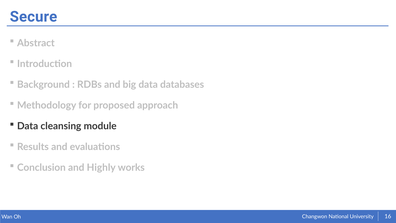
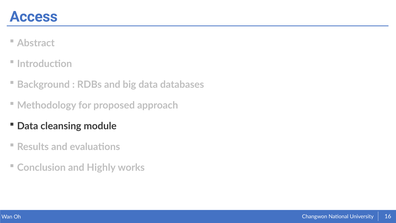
Secure: Secure -> Access
